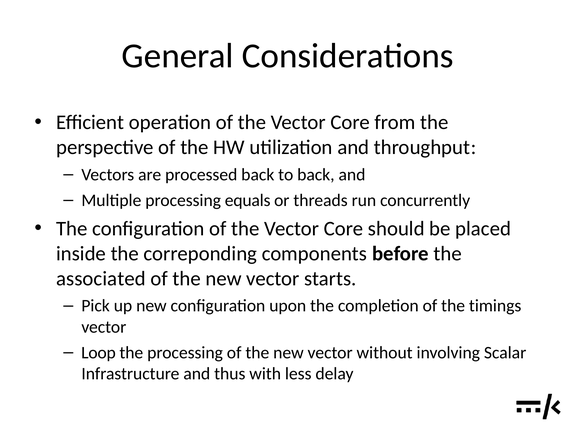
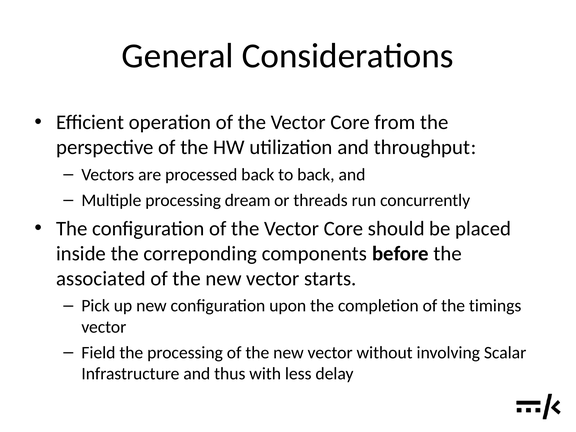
equals: equals -> dream
Loop: Loop -> Field
